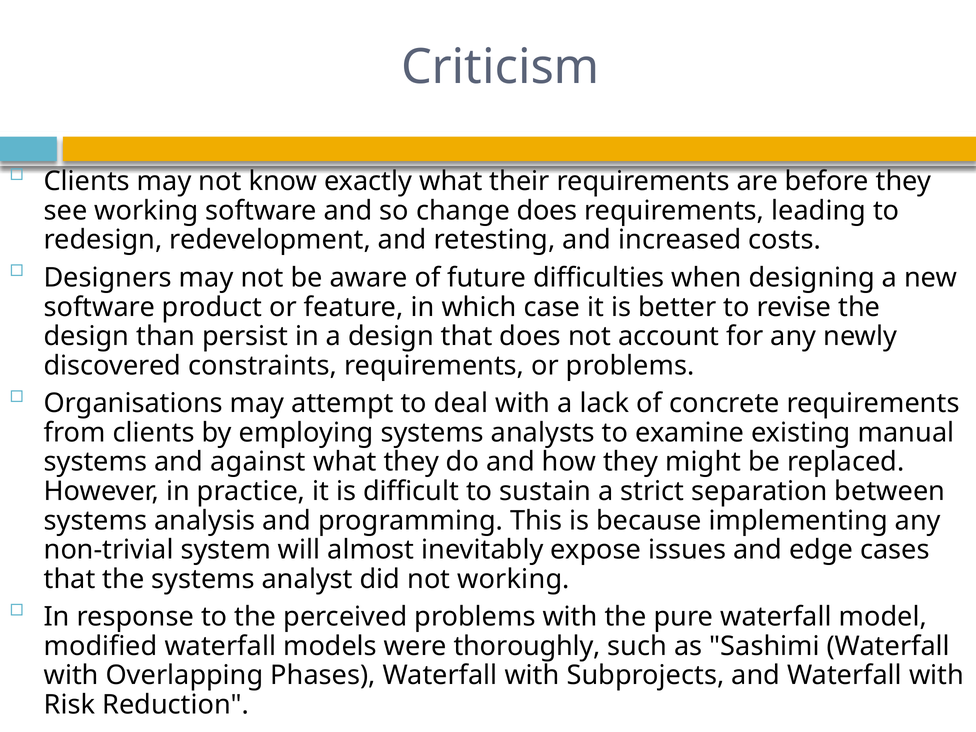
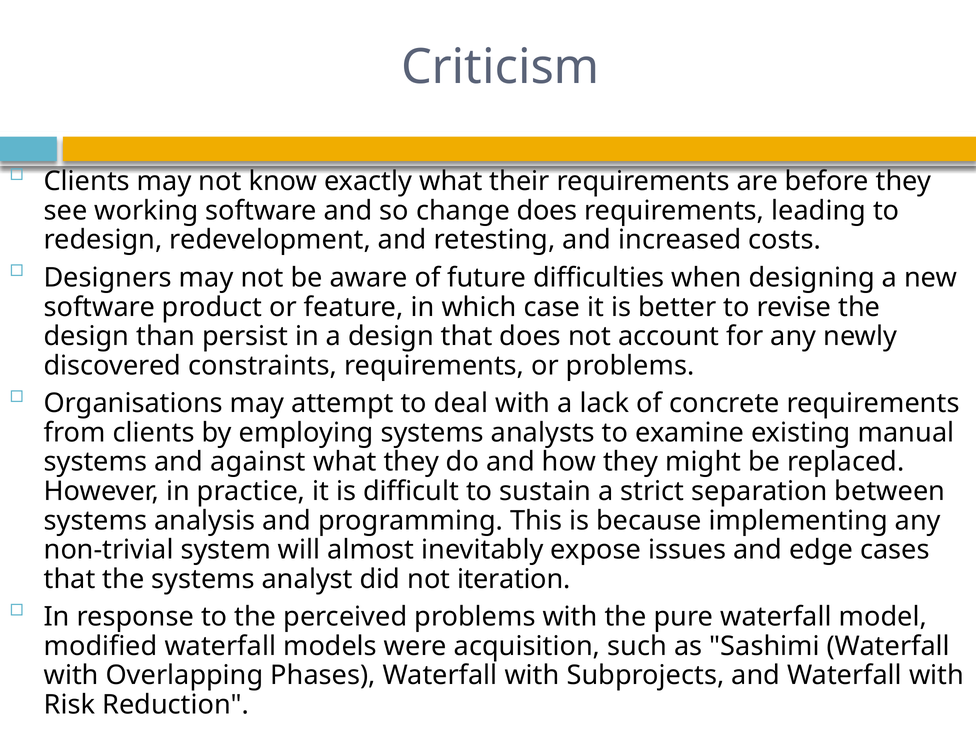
not working: working -> iteration
thoroughly: thoroughly -> acquisition
